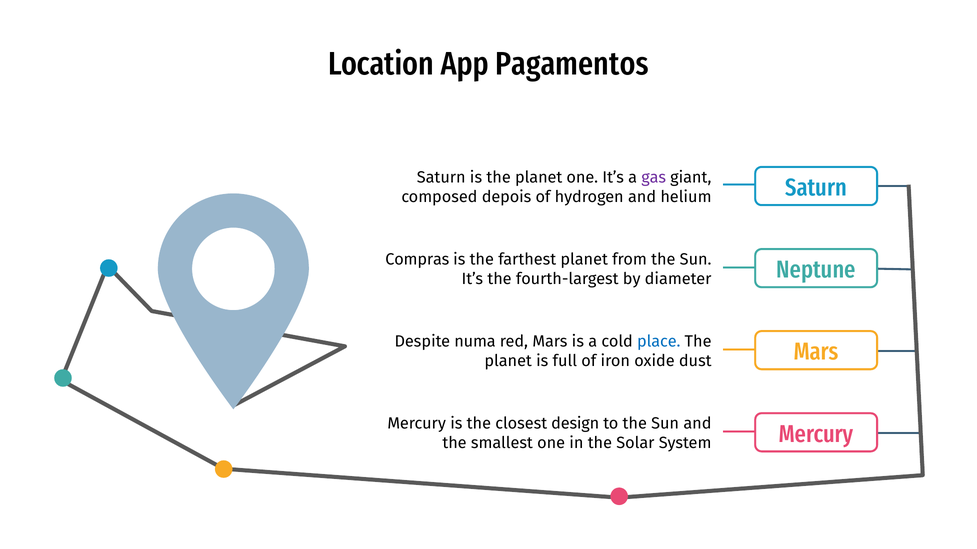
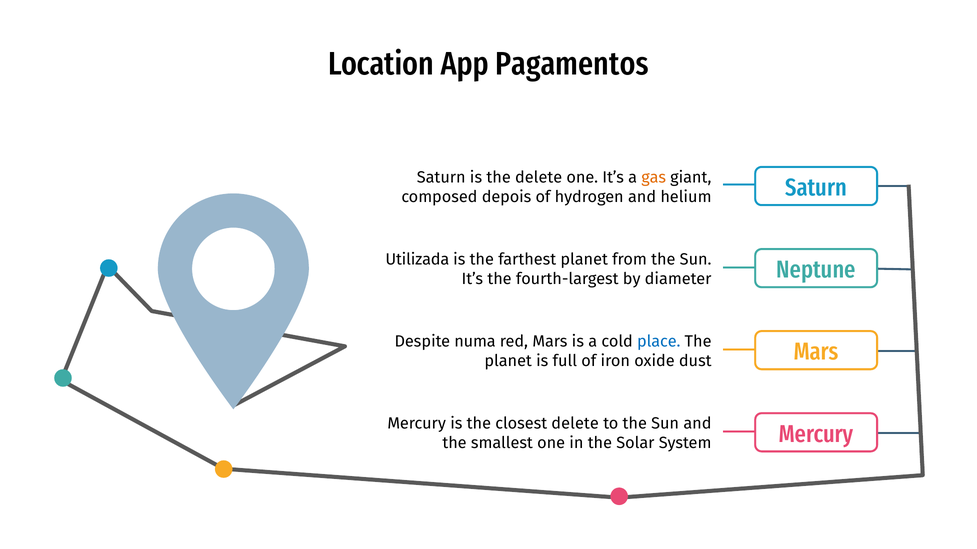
is the planet: planet -> delete
gas colour: purple -> orange
Compras: Compras -> Utilizada
closest design: design -> delete
